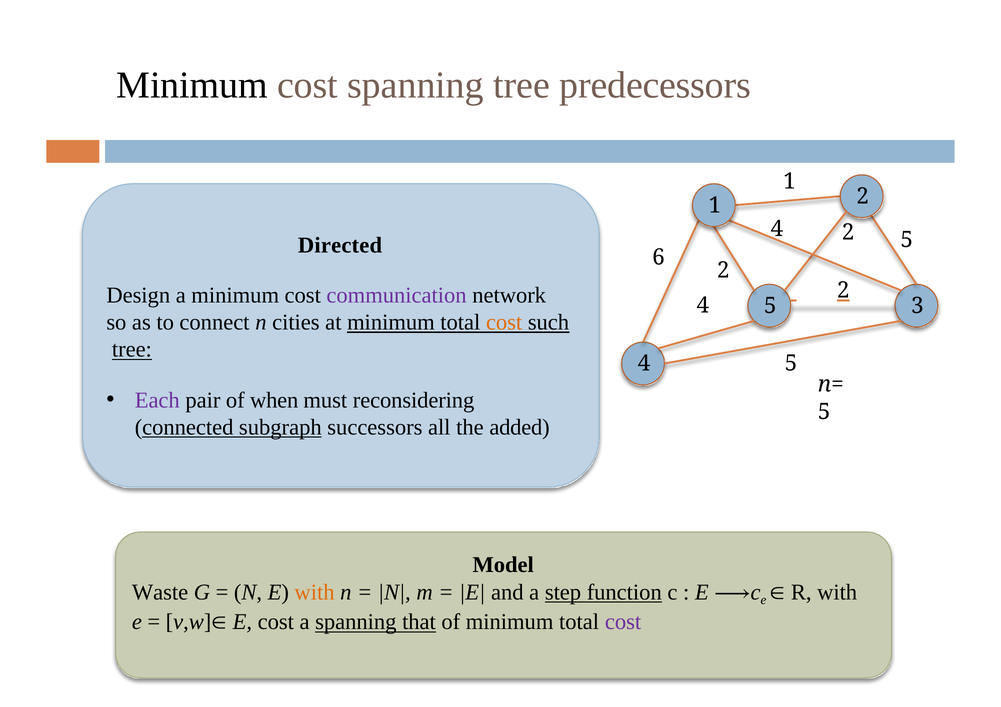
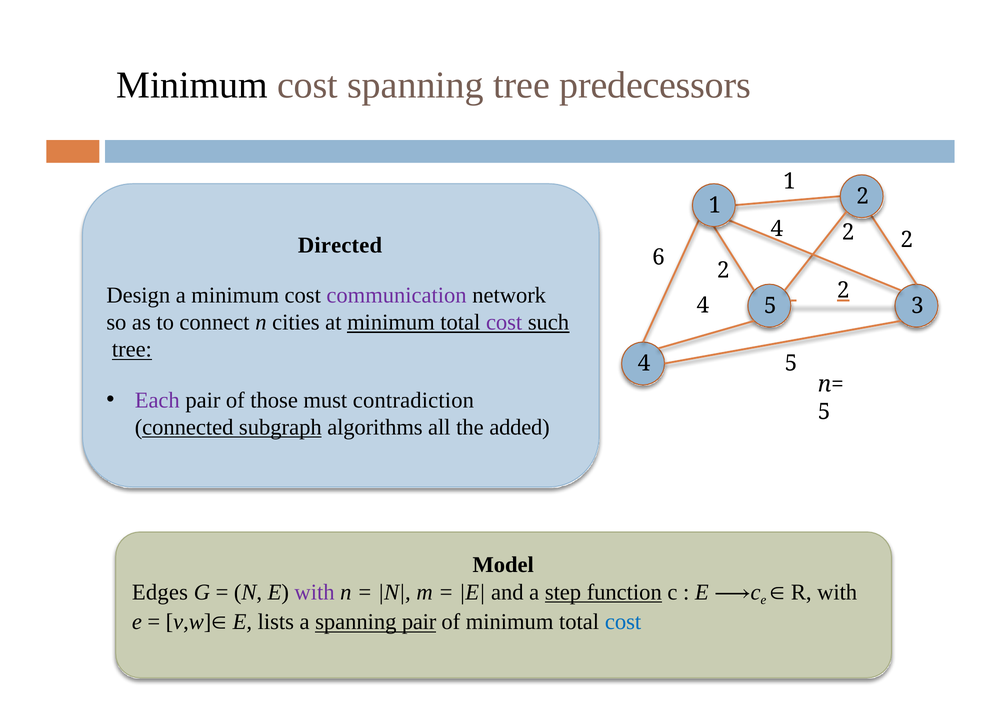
5 at (907, 240): 5 -> 2
cost at (504, 323) colour: orange -> purple
when: when -> those
reconsidering: reconsidering -> contradiction
successors: successors -> algorithms
Waste: Waste -> Edges
with at (315, 592) colour: orange -> purple
E cost: cost -> lists
spanning that: that -> pair
cost at (623, 622) colour: purple -> blue
